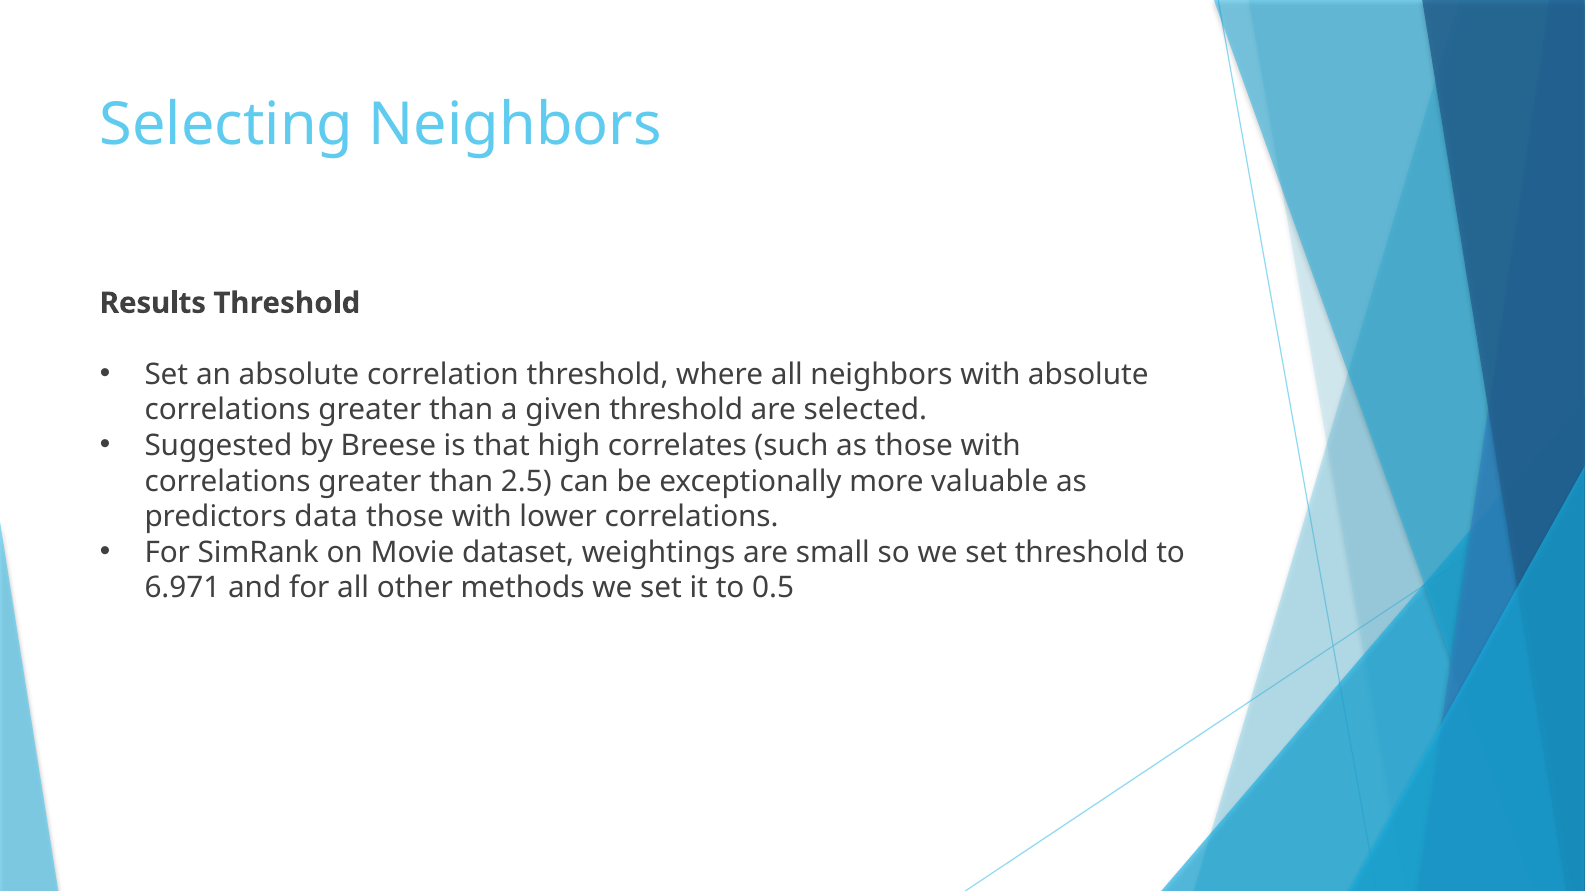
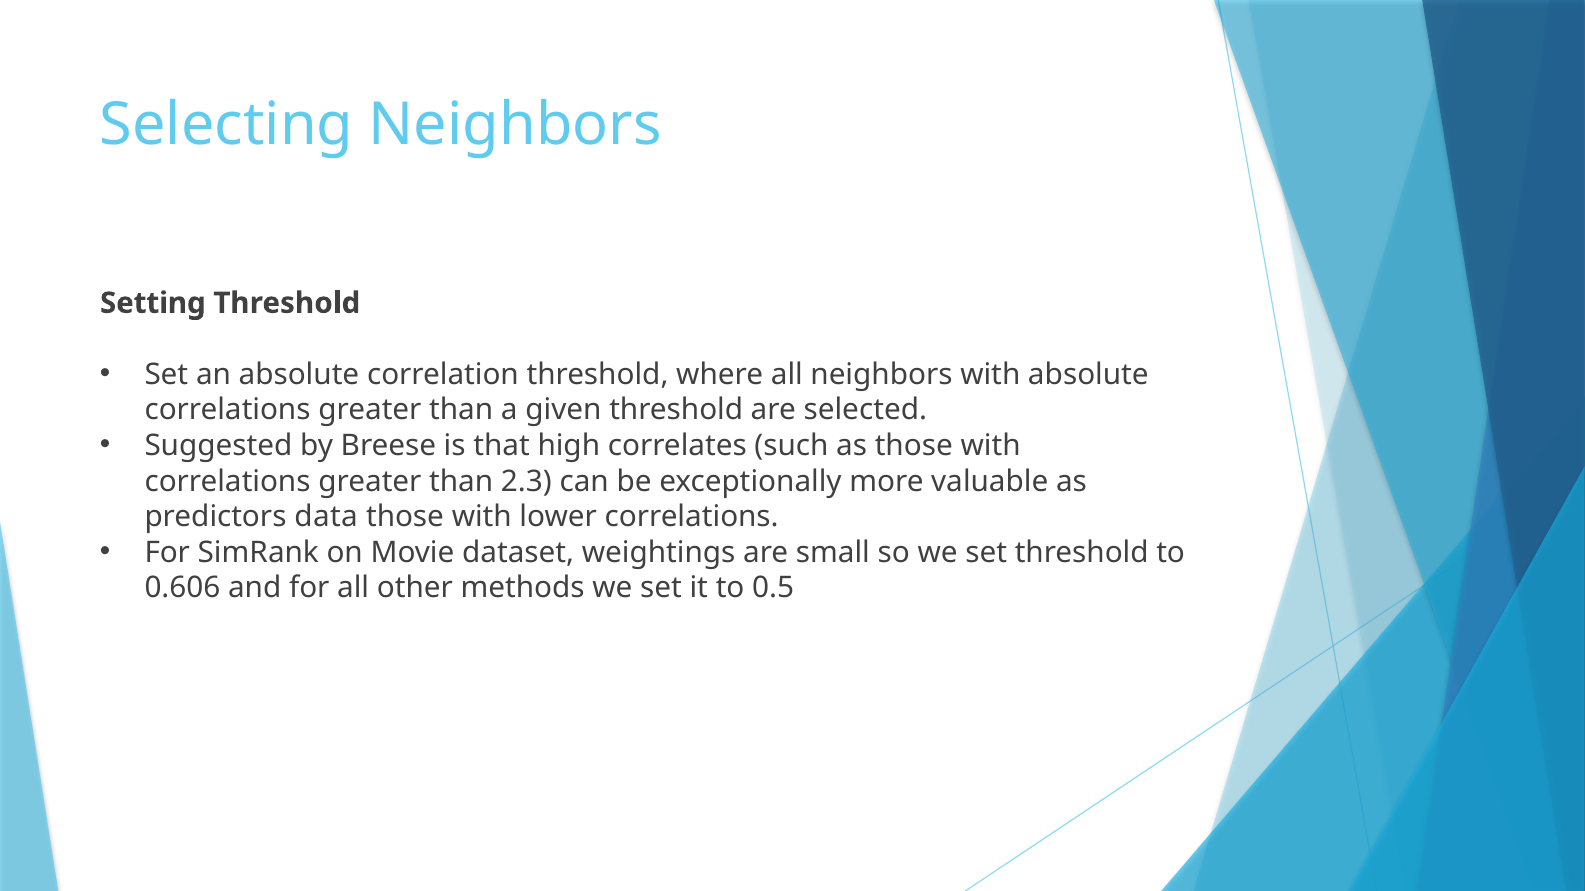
Results: Results -> Setting
2.5: 2.5 -> 2.3
6.971: 6.971 -> 0.606
